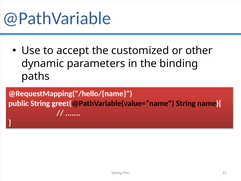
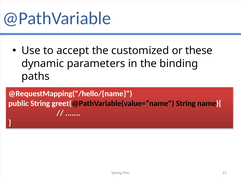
other: other -> these
